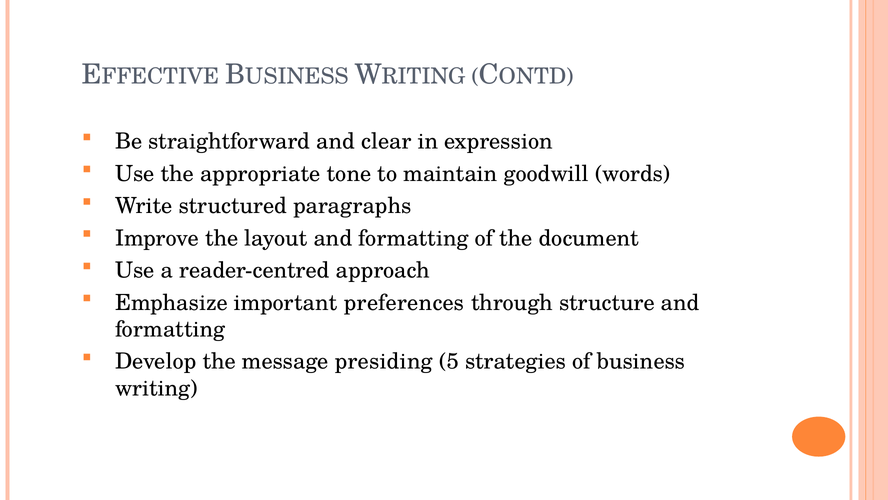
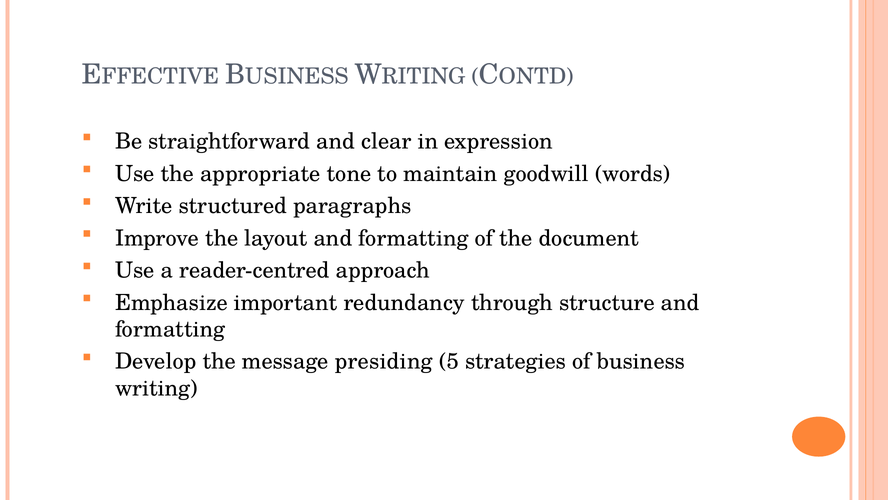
preferences: preferences -> redundancy
